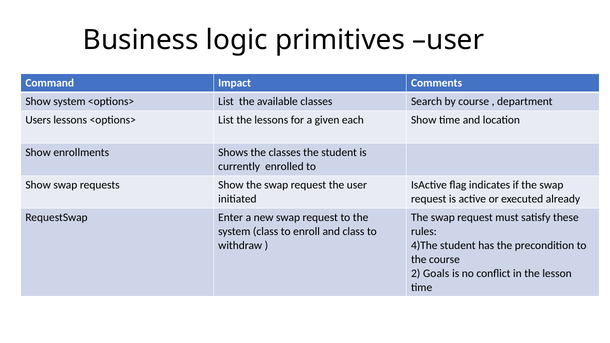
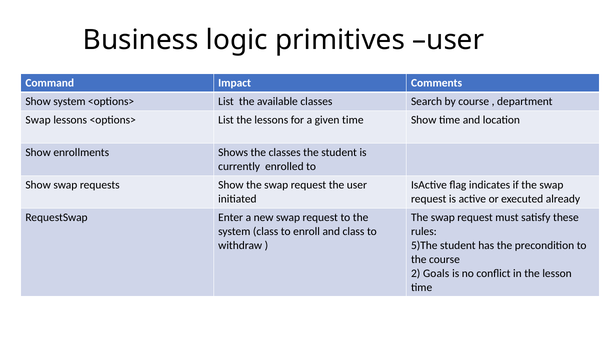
Users at (38, 120): Users -> Swap
given each: each -> time
4)The: 4)The -> 5)The
